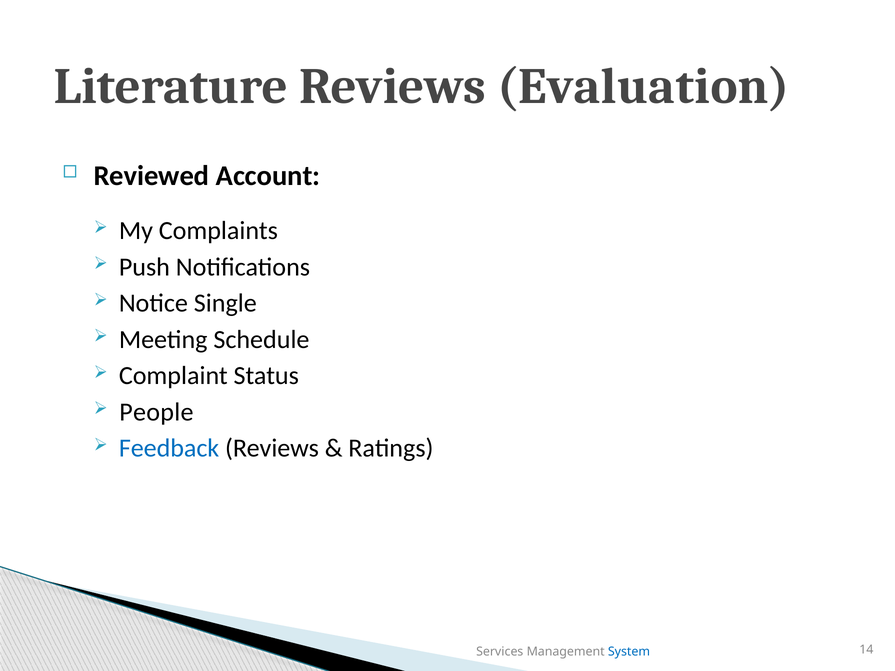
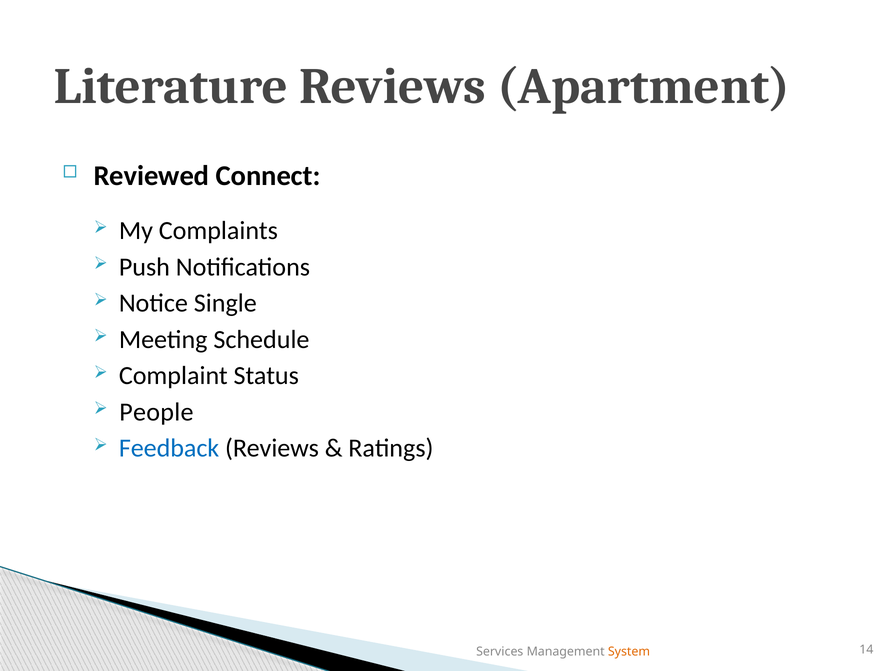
Evaluation: Evaluation -> Apartment
Account: Account -> Connect
System colour: blue -> orange
